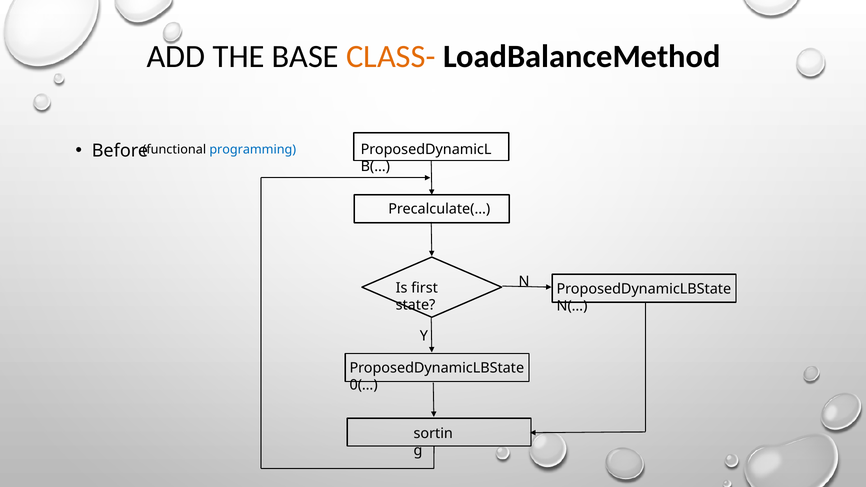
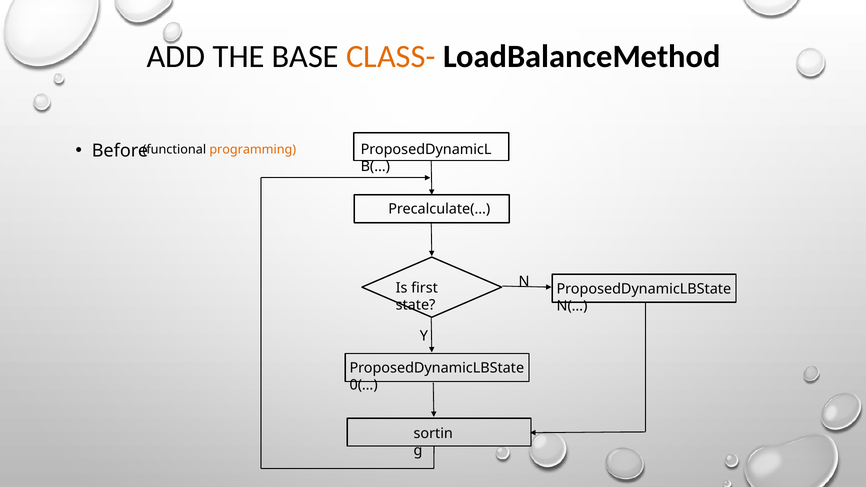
programming colour: blue -> orange
